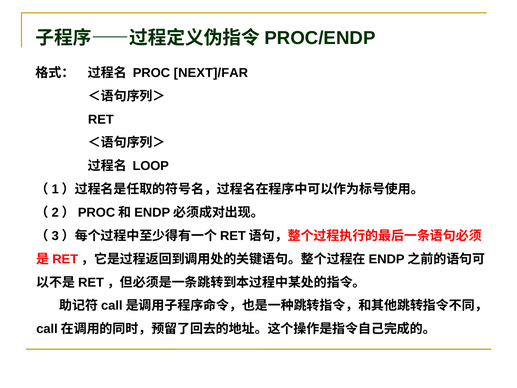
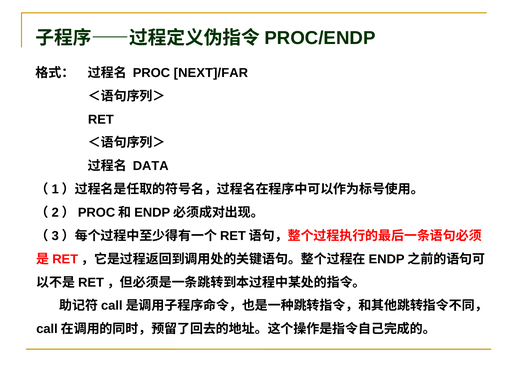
LOOP: LOOP -> DATA
